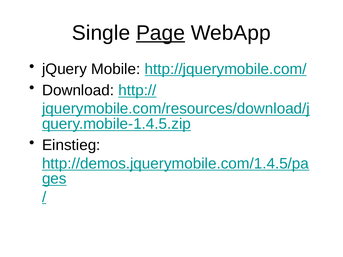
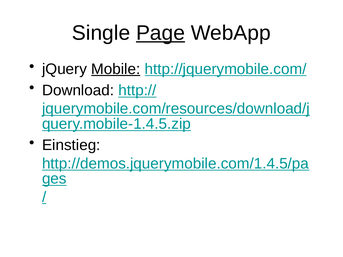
Mobile underline: none -> present
